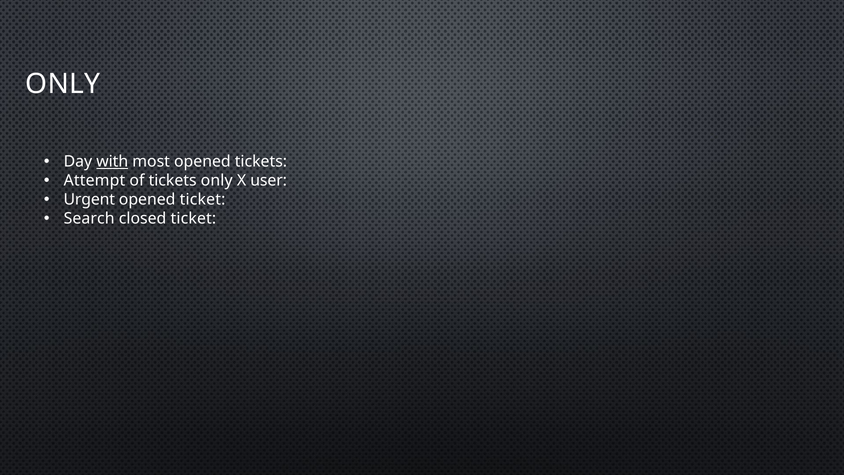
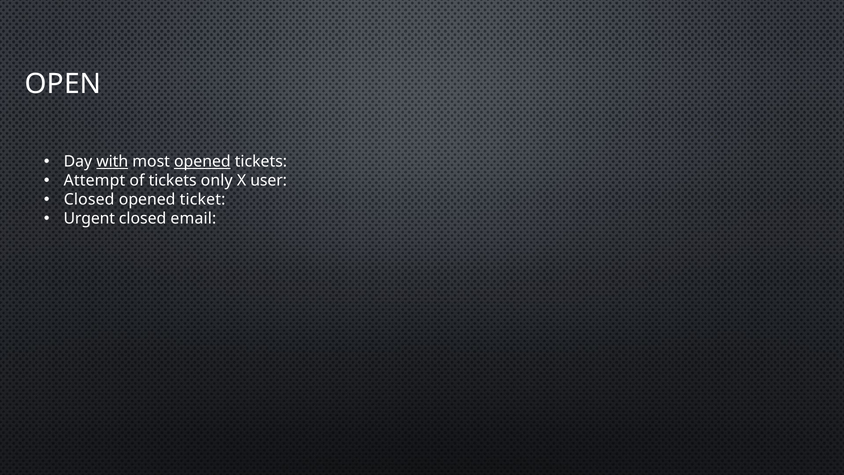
ONLY at (63, 84): ONLY -> OPEN
opened at (202, 162) underline: none -> present
Urgent at (89, 200): Urgent -> Closed
Search: Search -> Urgent
closed ticket: ticket -> email
